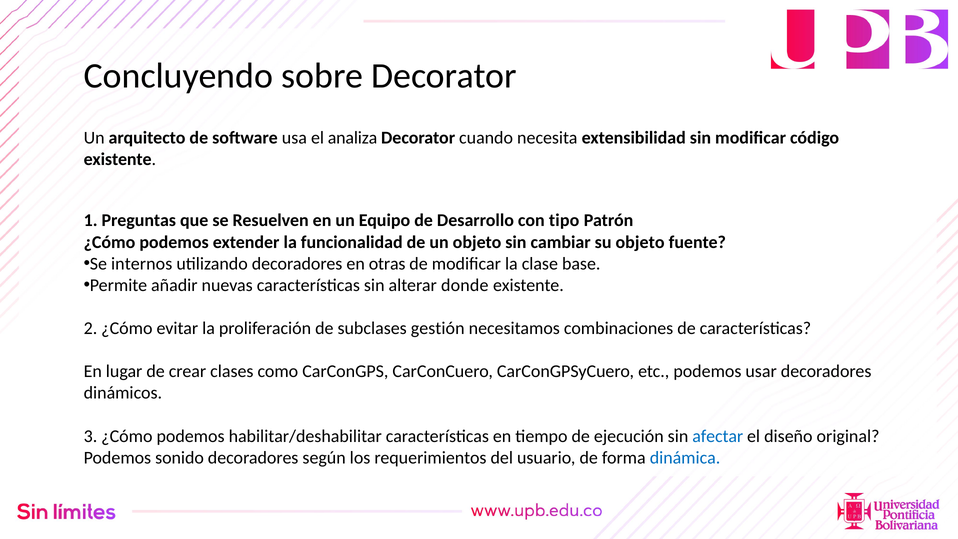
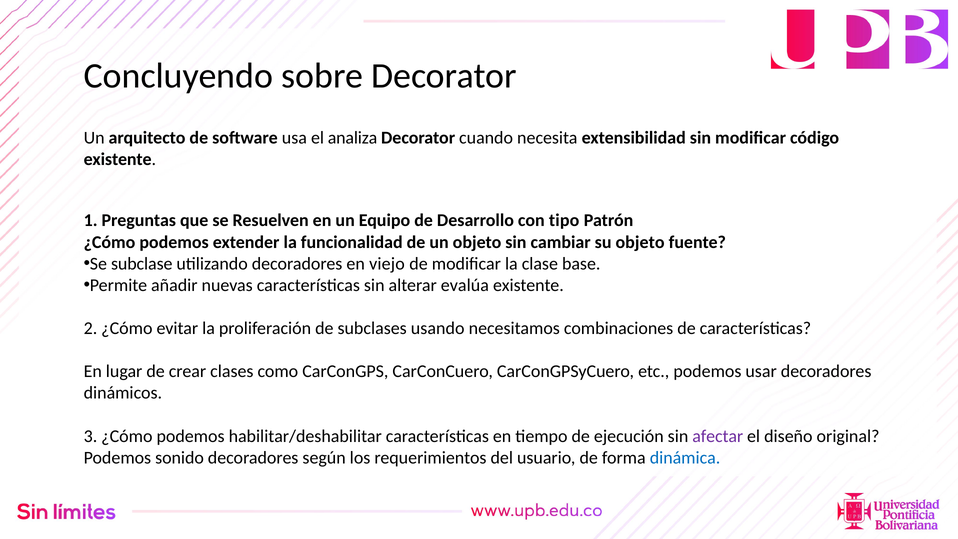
internos: internos -> subclase
otras: otras -> viejo
donde: donde -> evalúa
gestión: gestión -> usando
afectar colour: blue -> purple
